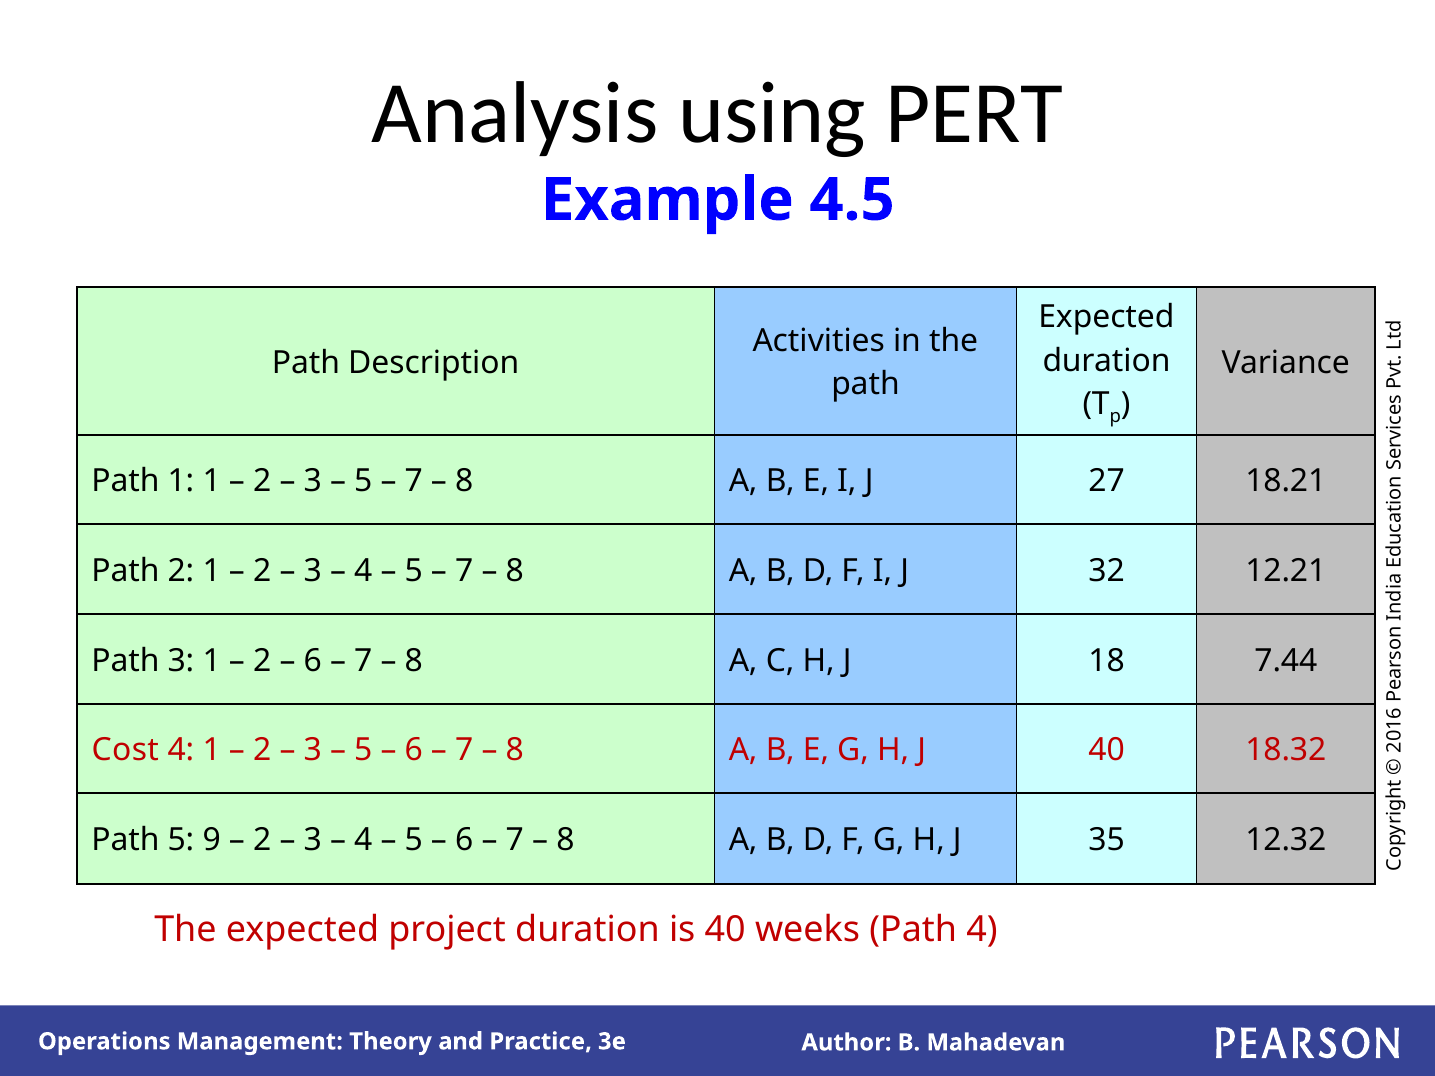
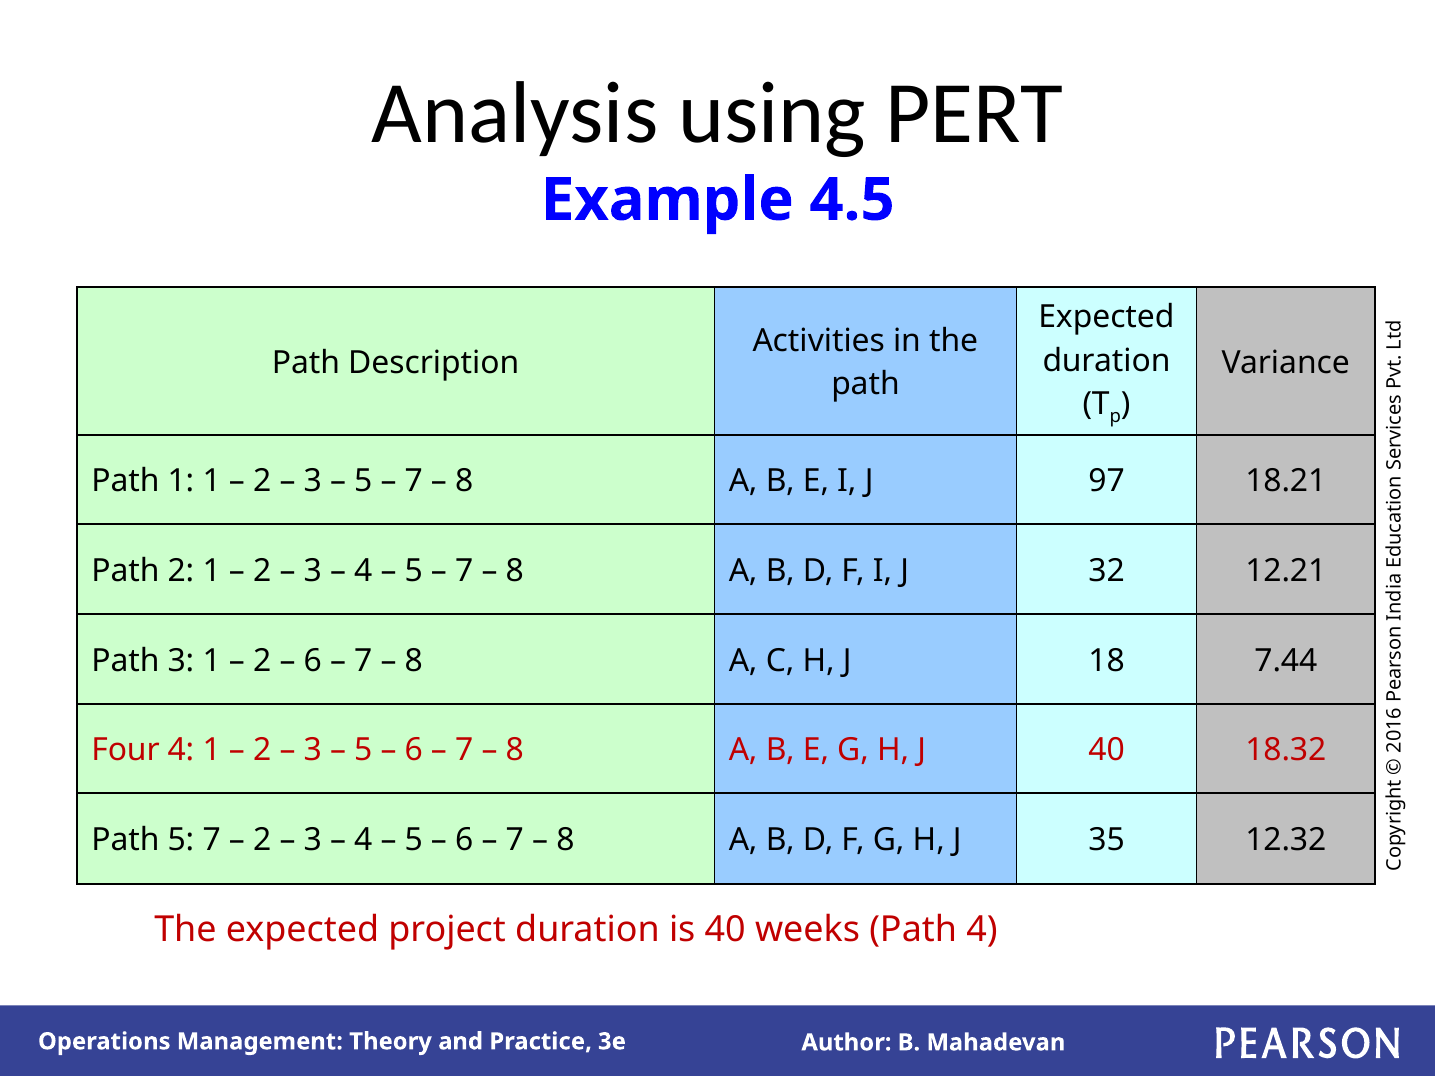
27: 27 -> 97
Cost: Cost -> Four
5 9: 9 -> 7
